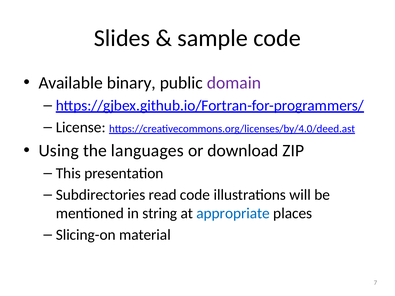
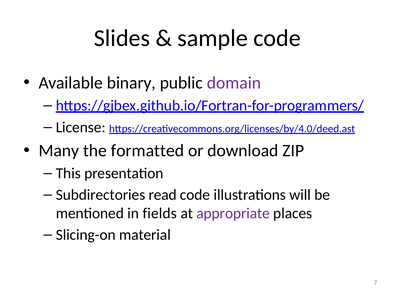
Using: Using -> Many
languages: languages -> formatted
string: string -> fields
appropriate colour: blue -> purple
